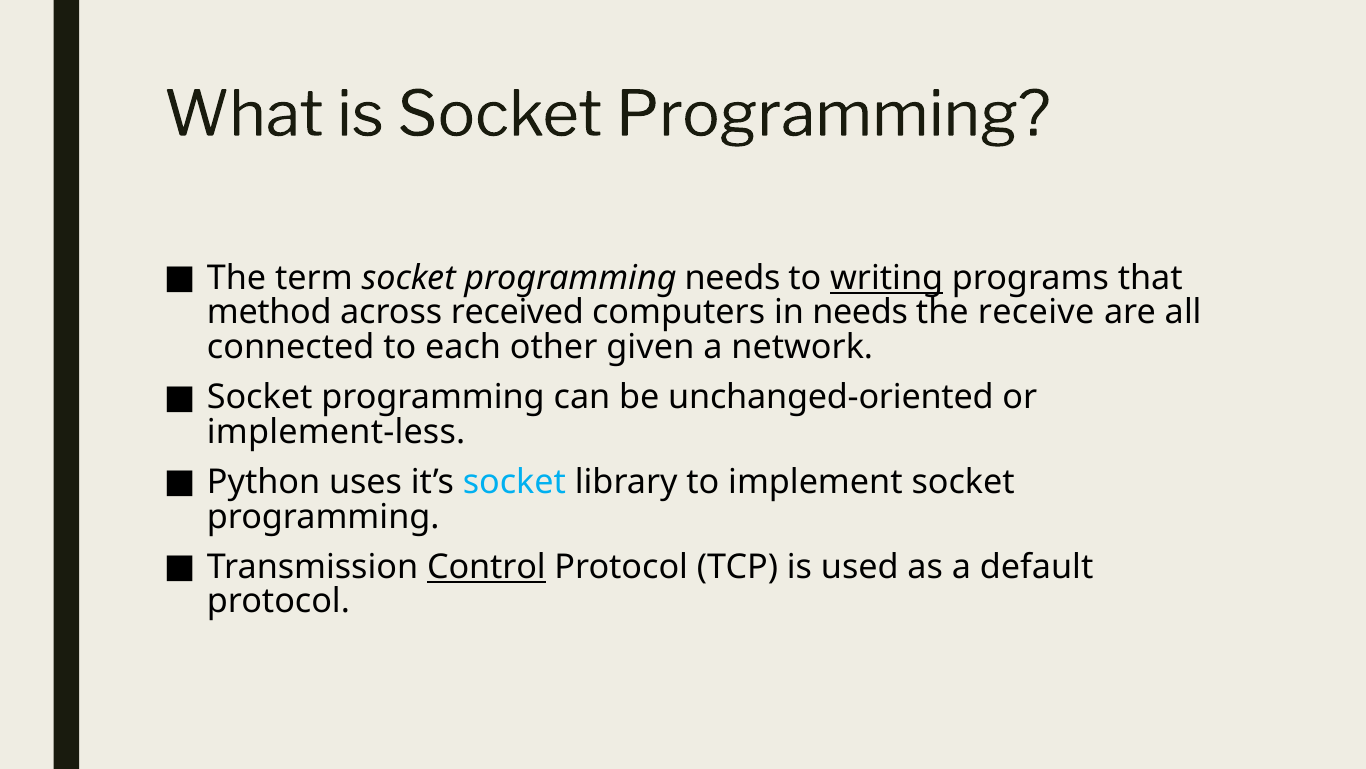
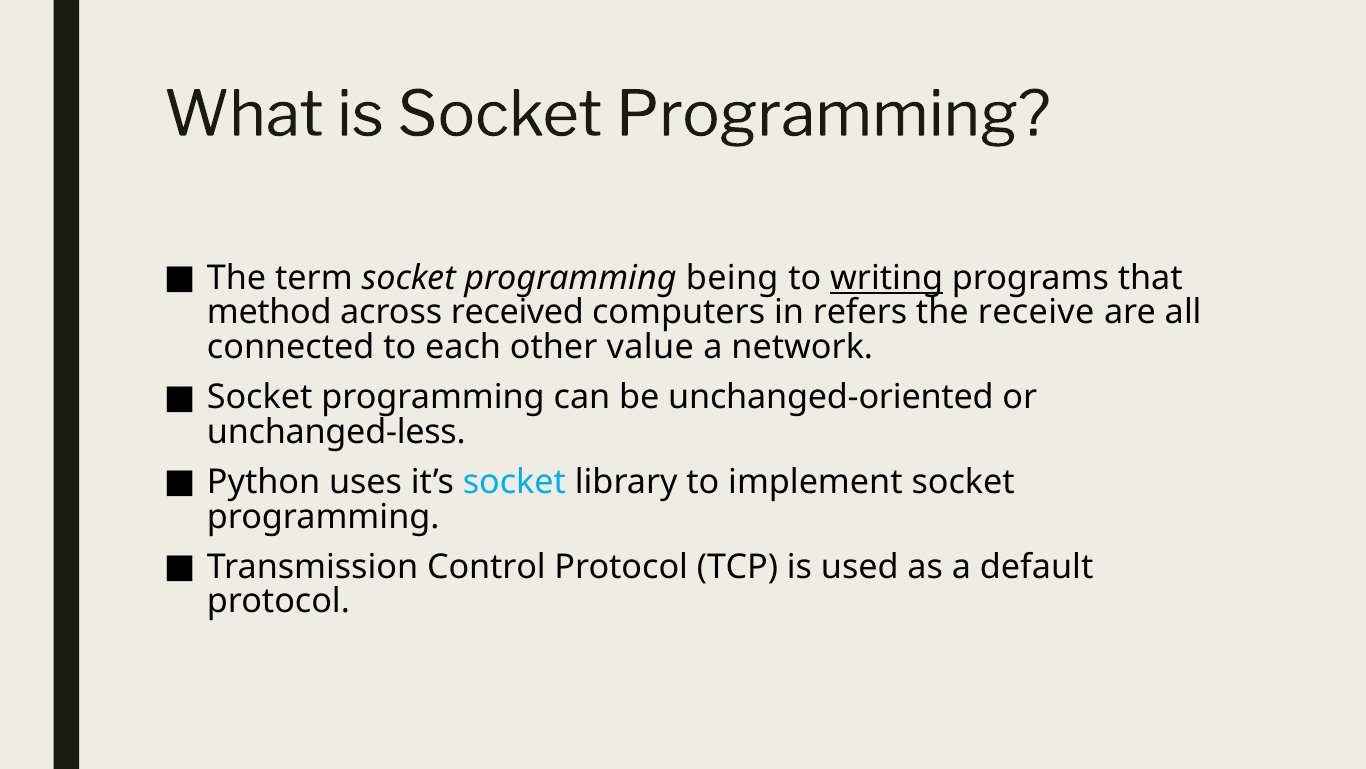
programming needs: needs -> being
in needs: needs -> refers
given: given -> value
implement-less: implement-less -> unchanged-less
Control underline: present -> none
